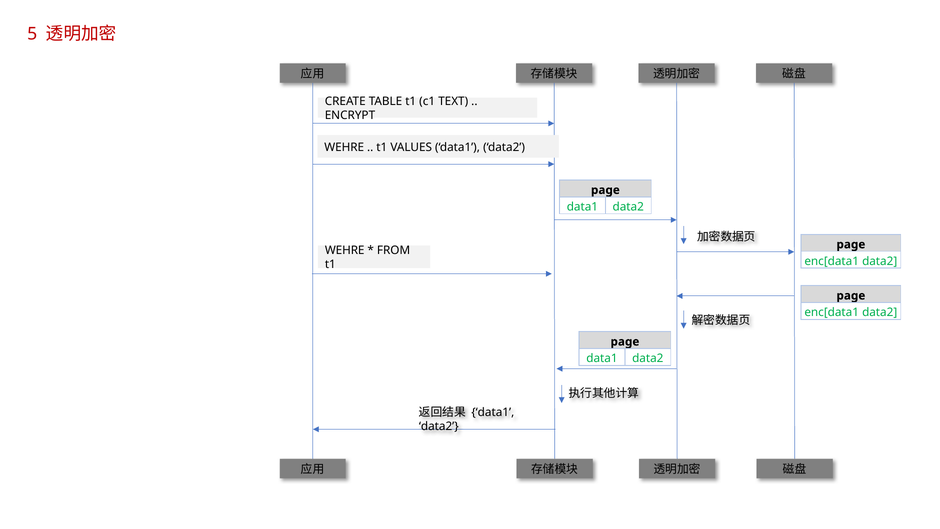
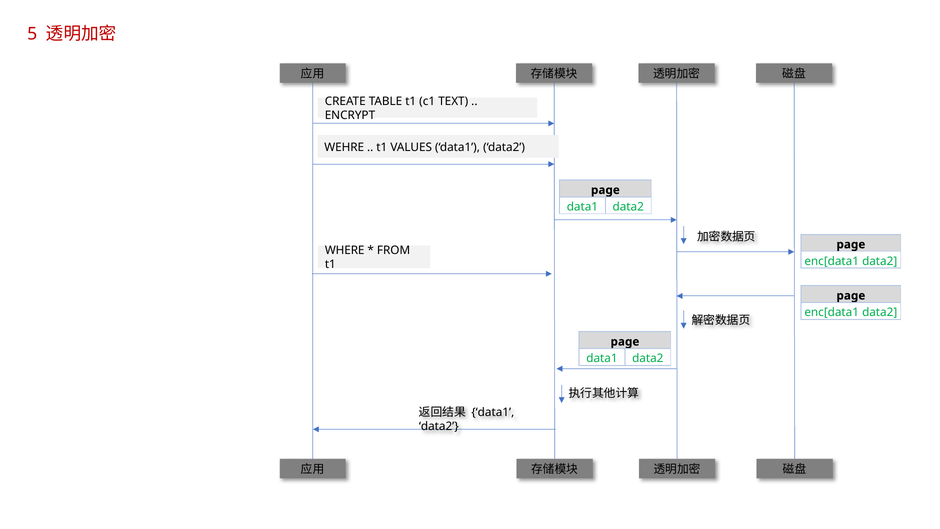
WEHRE at (345, 250): WEHRE -> WHERE
